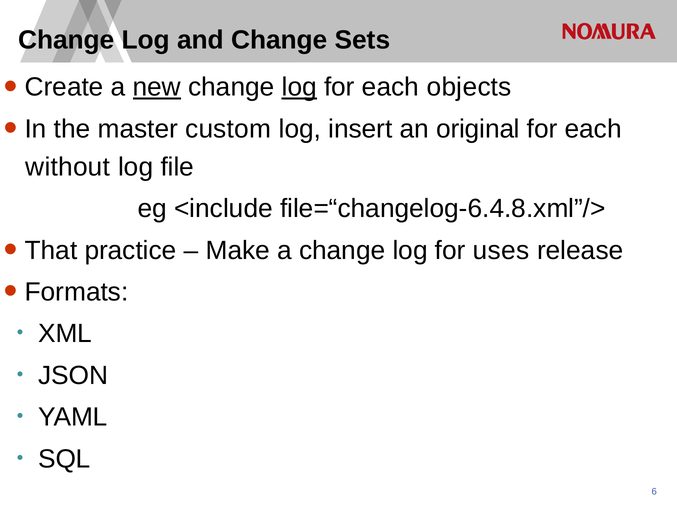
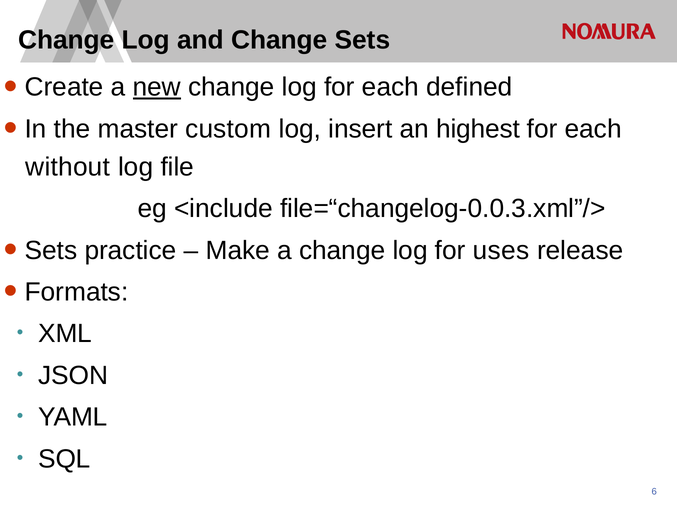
log at (299, 87) underline: present -> none
objects: objects -> defined
original: original -> highest
file=“changelog-6.4.8.xml”/>: file=“changelog-6.4.8.xml”/> -> file=“changelog-0.0.3.xml”/>
That at (51, 250): That -> Sets
